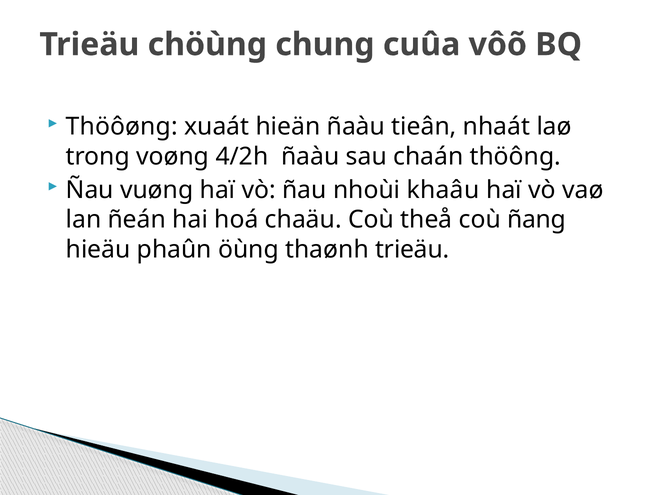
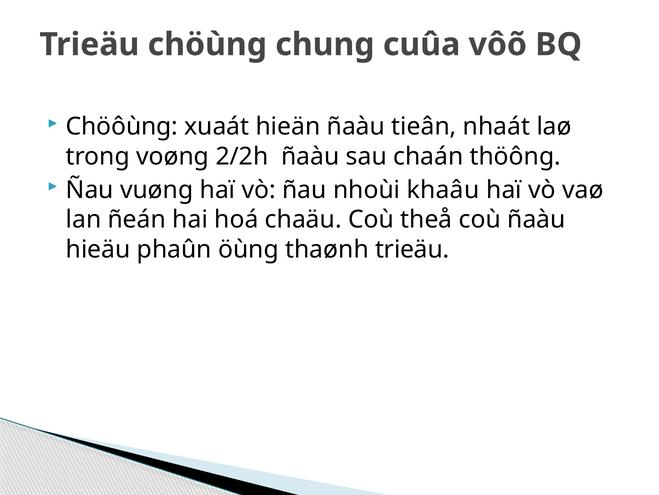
Thöôøng: Thöôøng -> Chöôùng
4/2h: 4/2h -> 2/2h
coù ñang: ñang -> ñaàu
